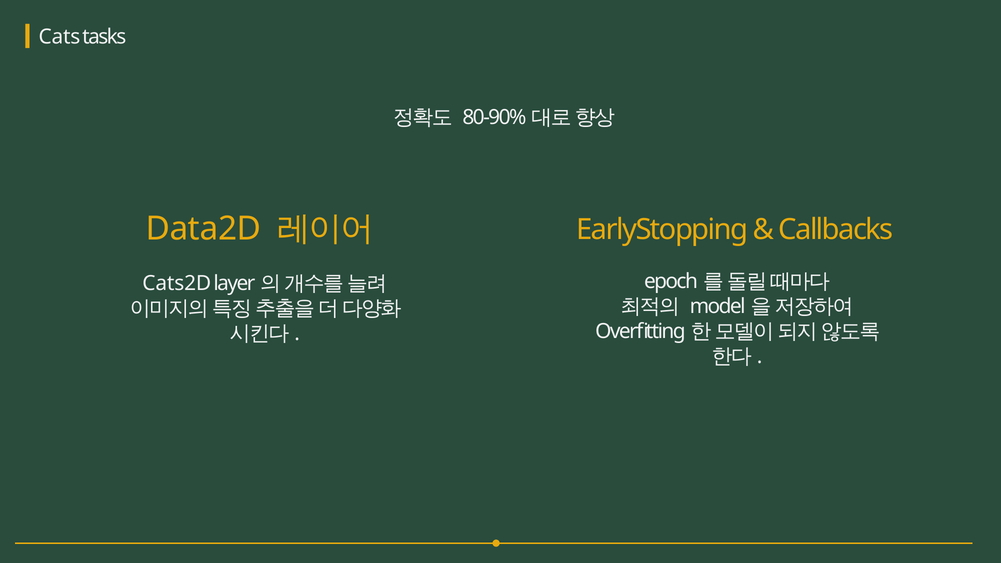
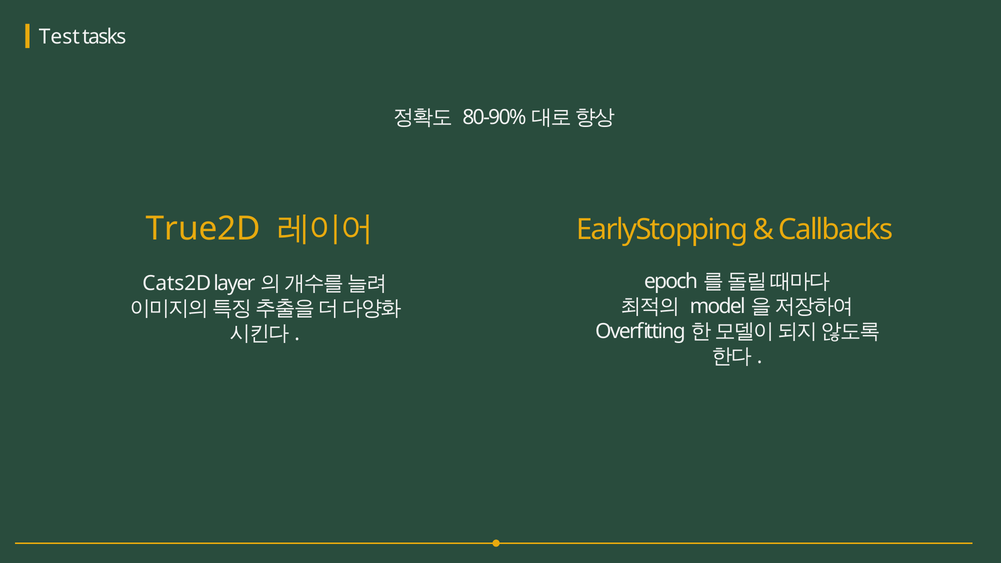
Cats: Cats -> Test
Data2D: Data2D -> True2D
